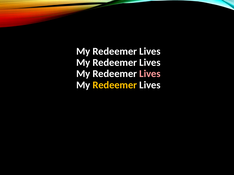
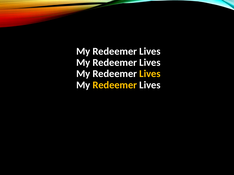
Lives at (150, 74) colour: pink -> yellow
